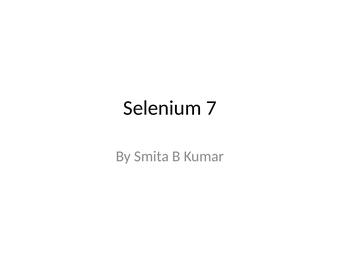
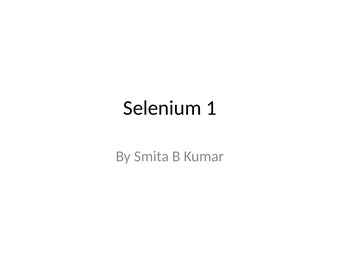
7: 7 -> 1
